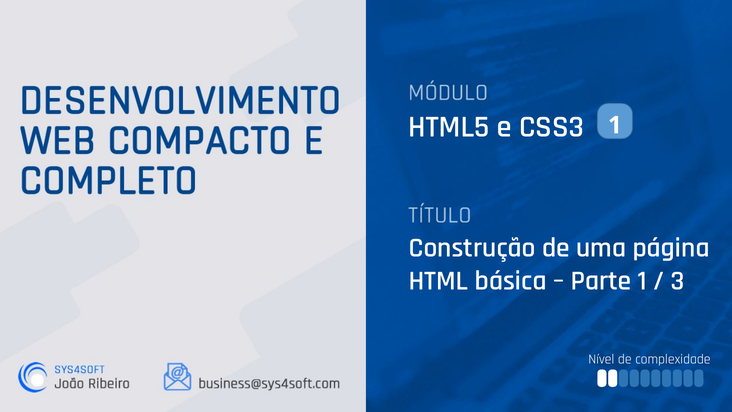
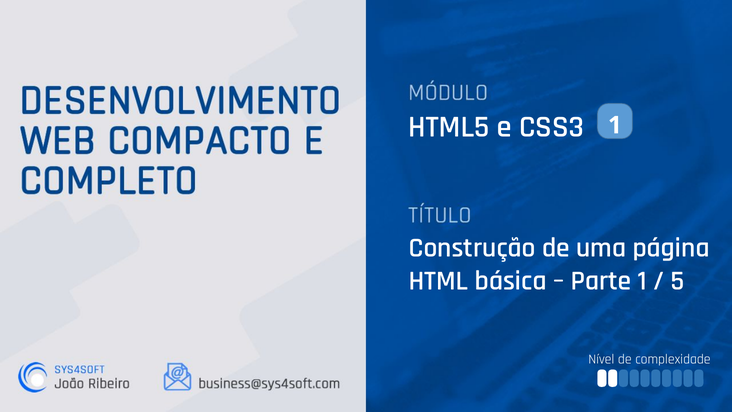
3: 3 -> 5
